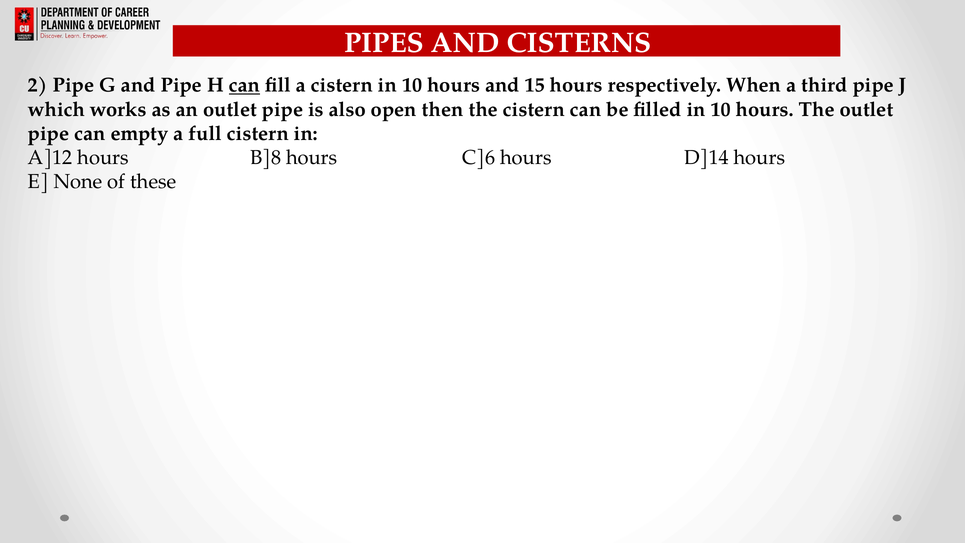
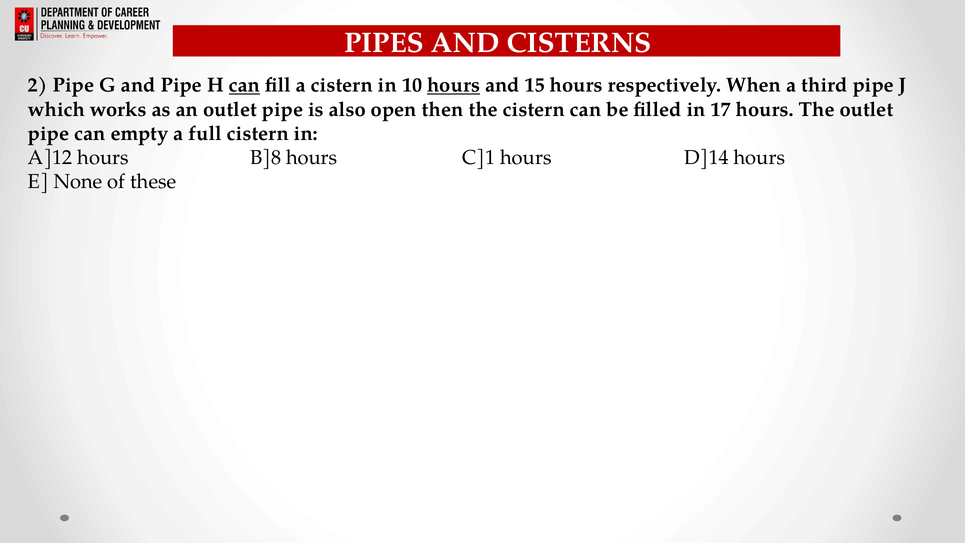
hours at (454, 85) underline: none -> present
filled in 10: 10 -> 17
C]6: C]6 -> C]1
